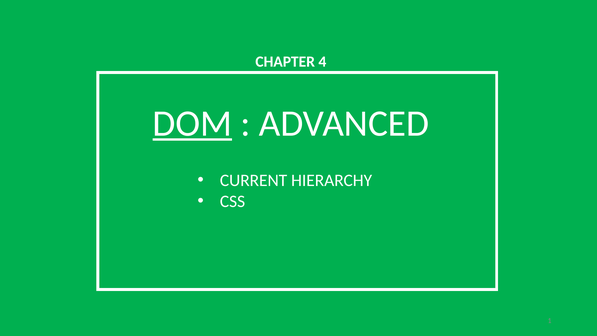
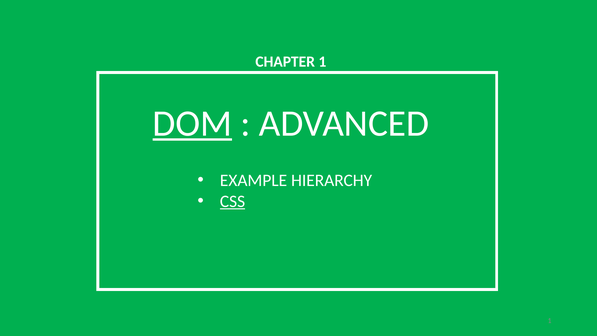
CHAPTER 4: 4 -> 1
CURRENT: CURRENT -> EXAMPLE
CSS underline: none -> present
